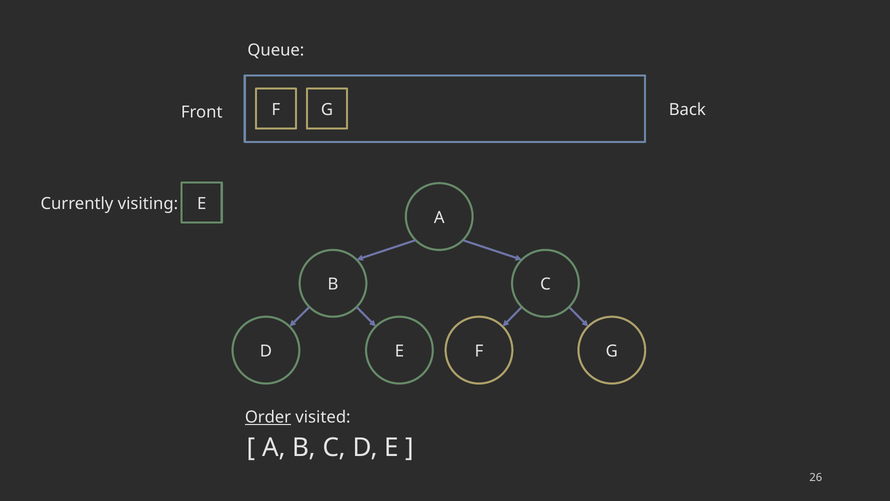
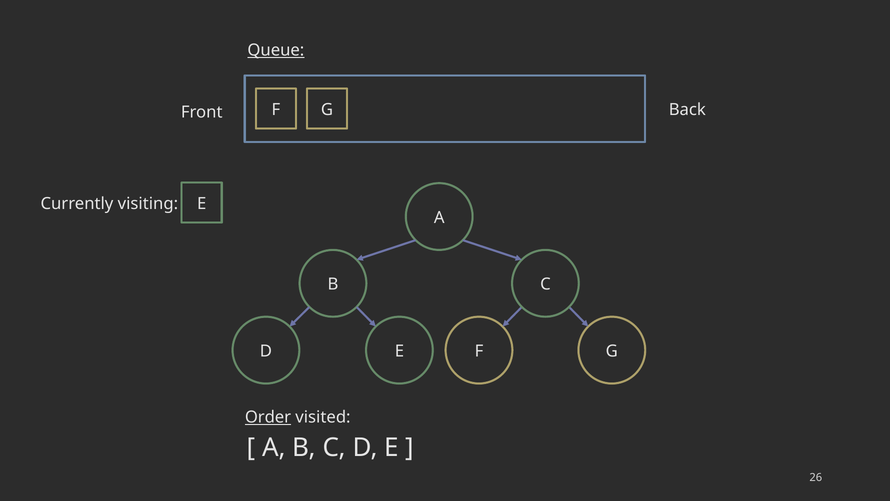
Queue underline: none -> present
